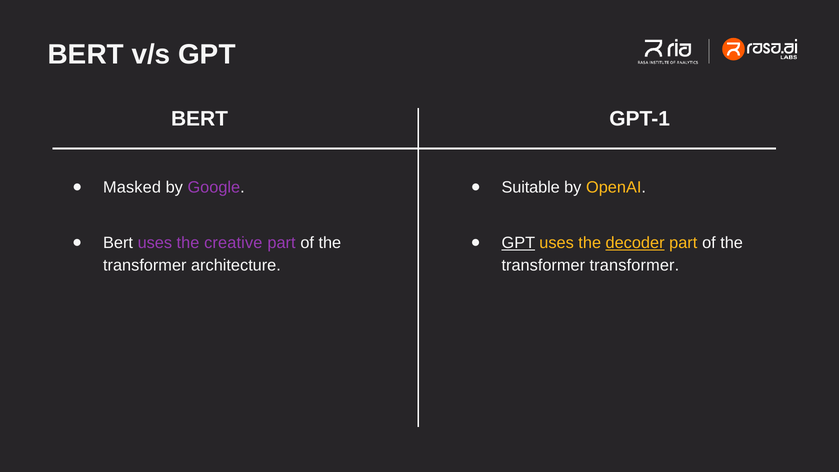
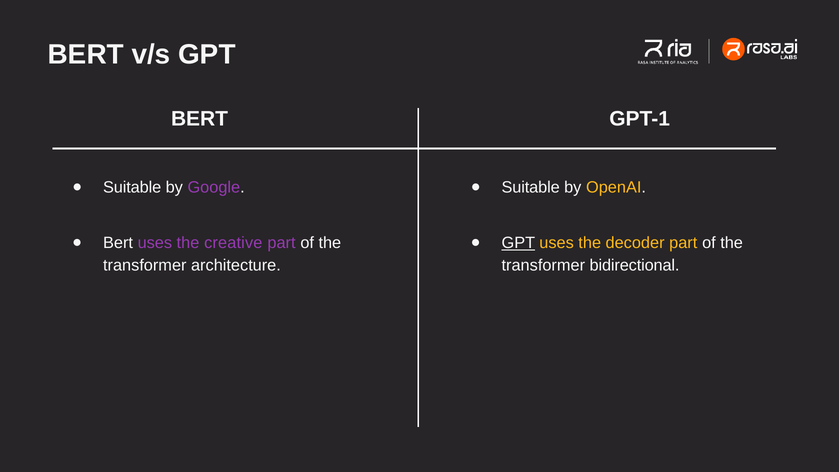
Masked at (132, 187): Masked -> Suitable
decoder underline: present -> none
transformer transformer: transformer -> bidirectional
